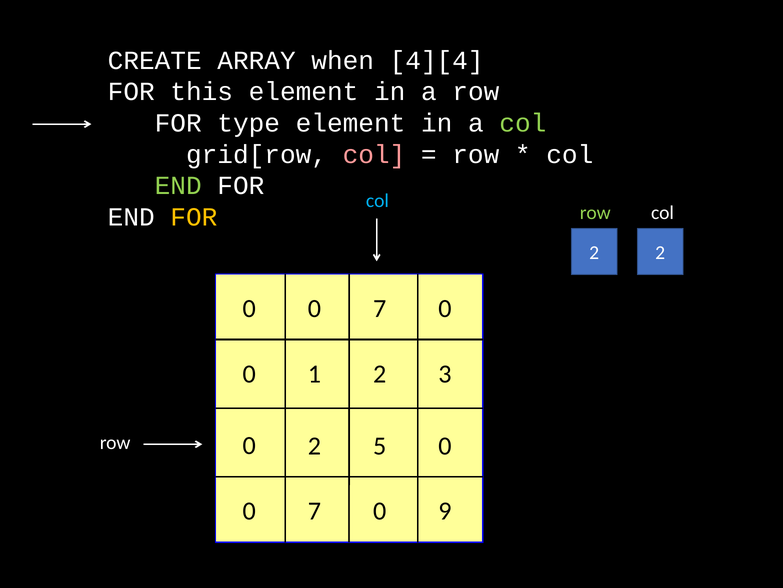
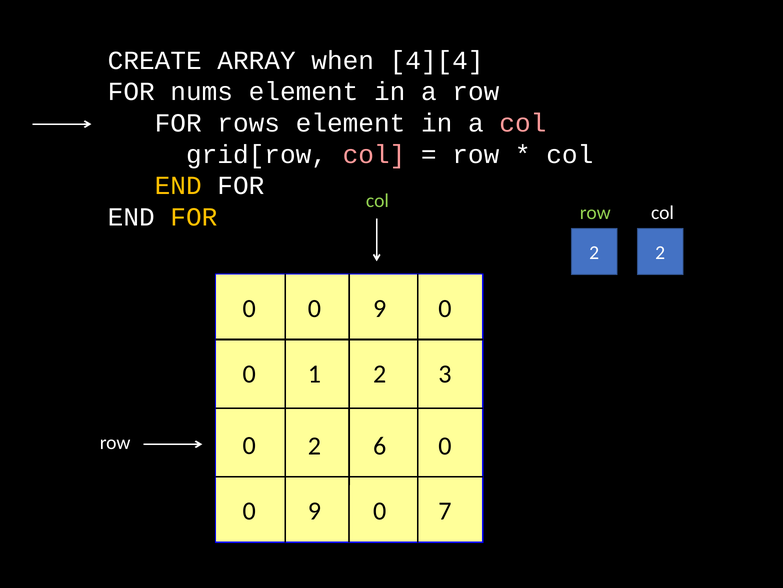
this: this -> nums
type: type -> rows
col at (523, 123) colour: light green -> pink
END at (178, 186) colour: light green -> yellow
col at (377, 201) colour: light blue -> light green
7 at (380, 308): 7 -> 9
5: 5 -> 6
7 at (314, 511): 7 -> 9
9: 9 -> 7
